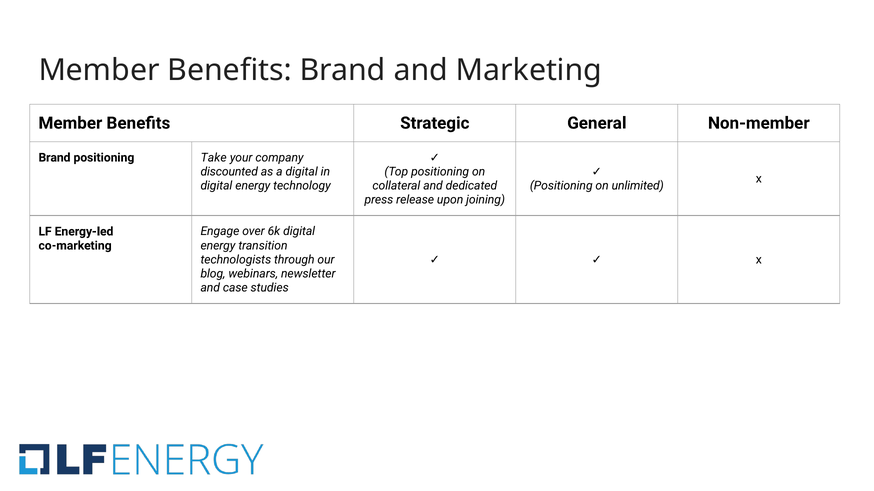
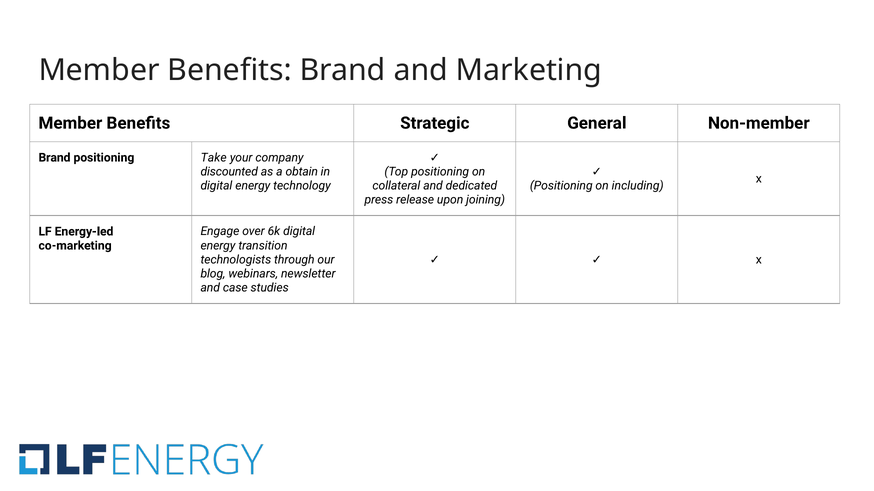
a digital: digital -> obtain
unlimited: unlimited -> including
